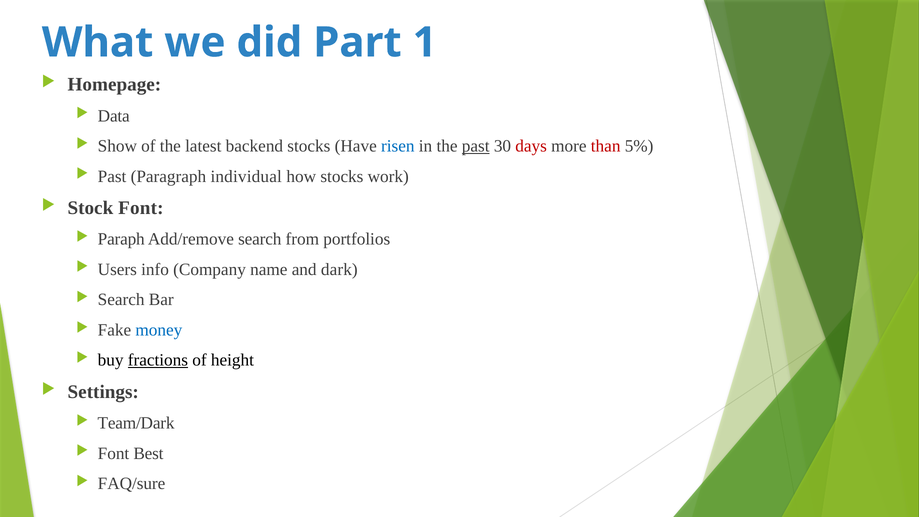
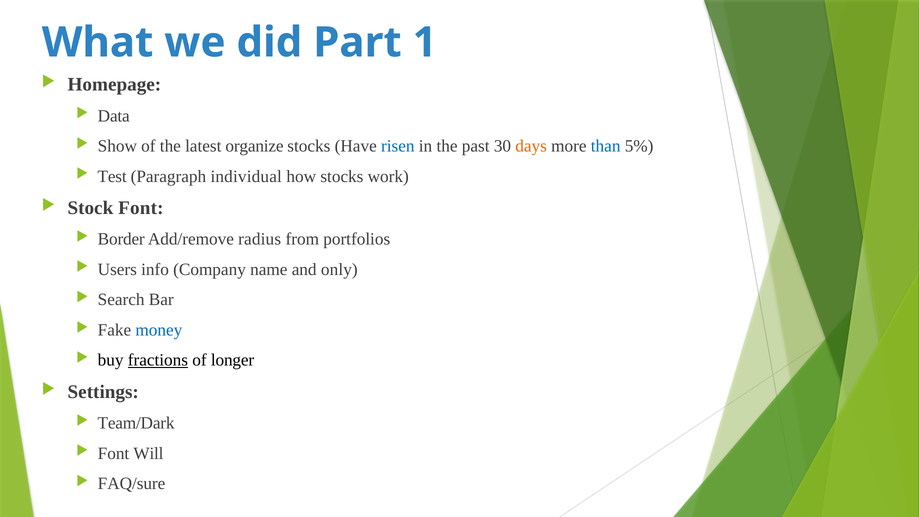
backend: backend -> organize
past at (476, 146) underline: present -> none
days colour: red -> orange
than colour: red -> blue
Past at (112, 176): Past -> Test
Paraph: Paraph -> Border
Add/remove search: search -> radius
dark: dark -> only
height: height -> longer
Best: Best -> Will
